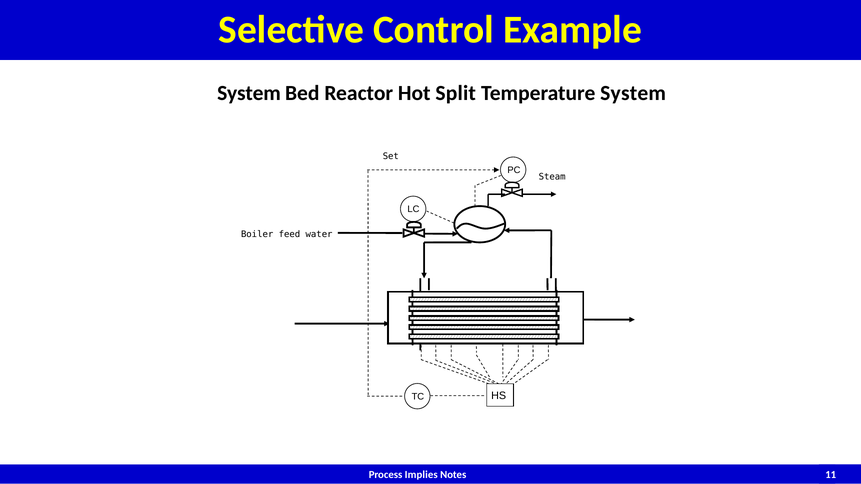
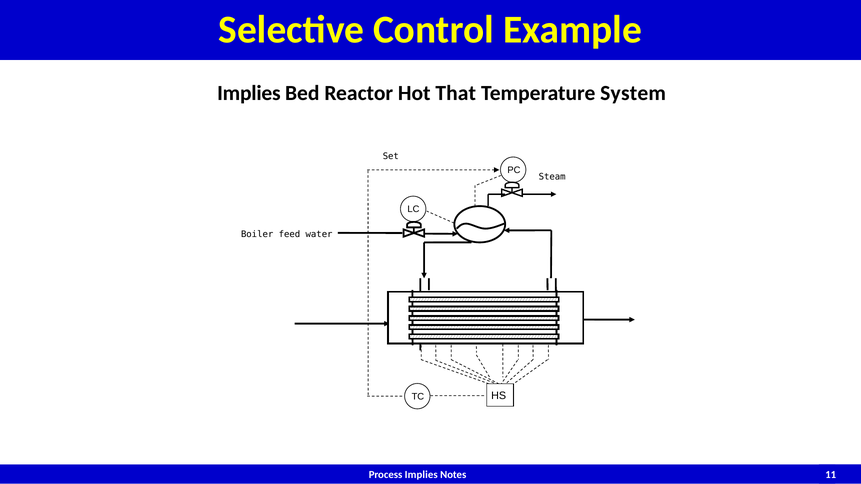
System at (249, 93): System -> Implies
Split: Split -> That
